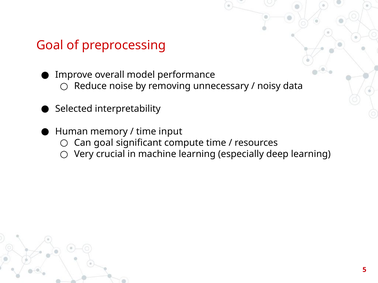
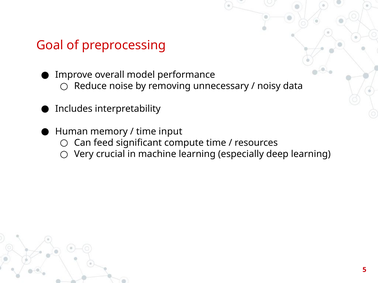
Selected: Selected -> Includes
Can goal: goal -> feed
